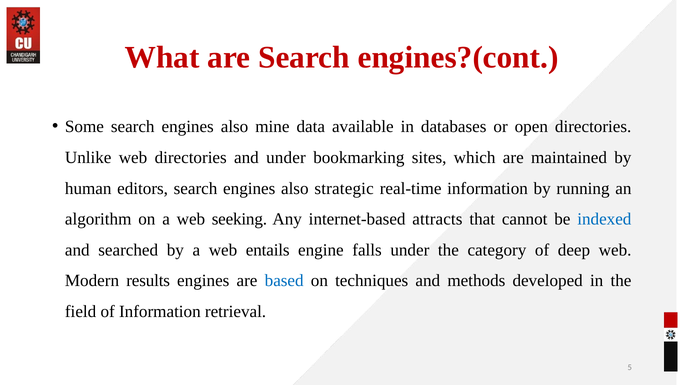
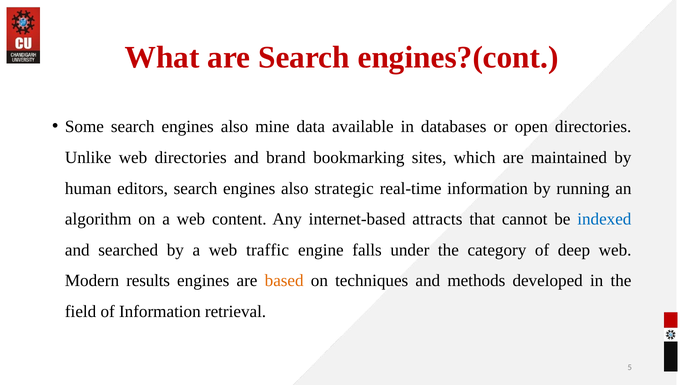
and under: under -> brand
seeking: seeking -> content
entails: entails -> traffic
based colour: blue -> orange
